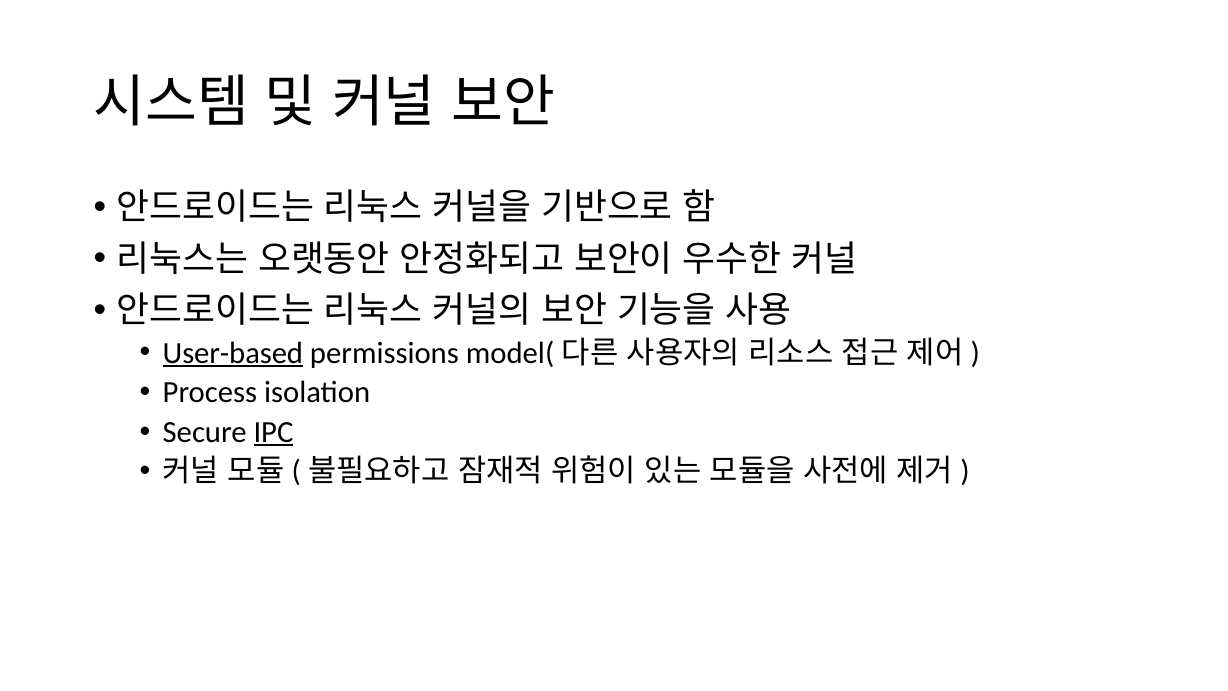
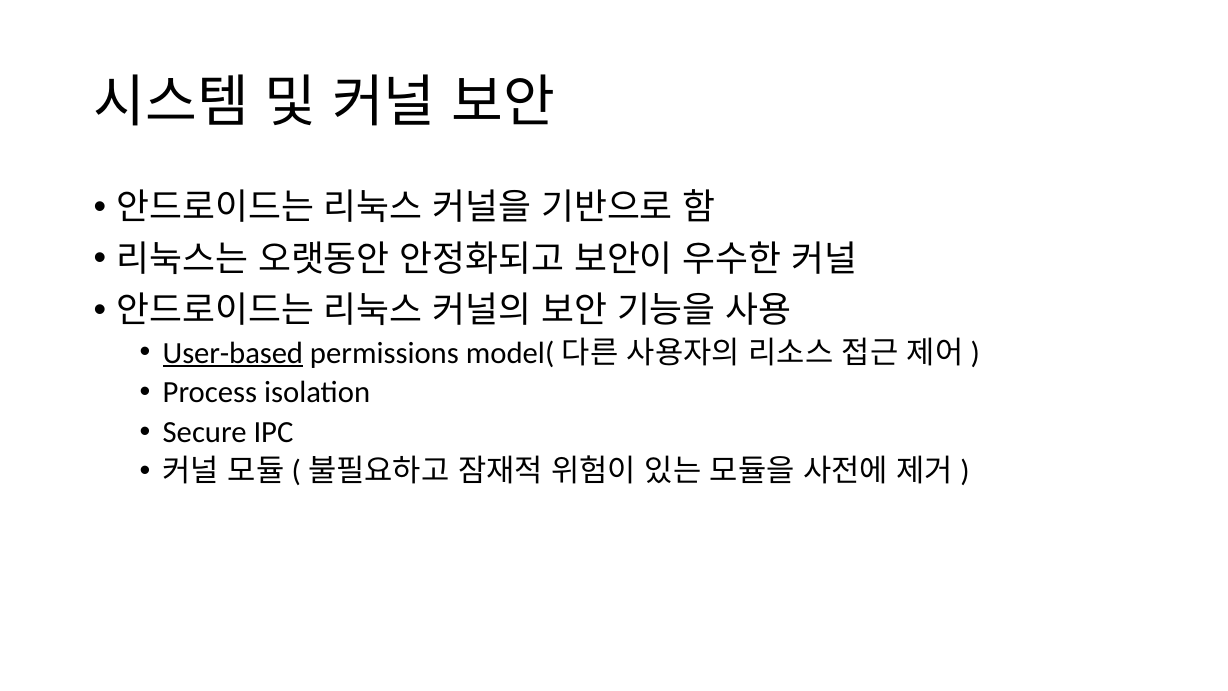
IPC underline: present -> none
